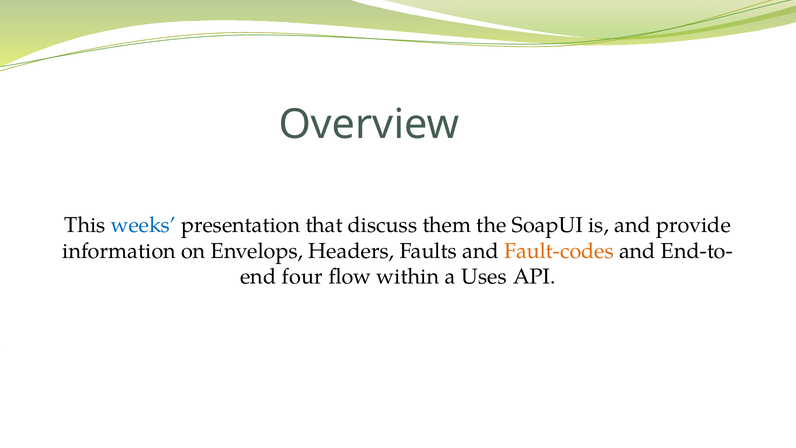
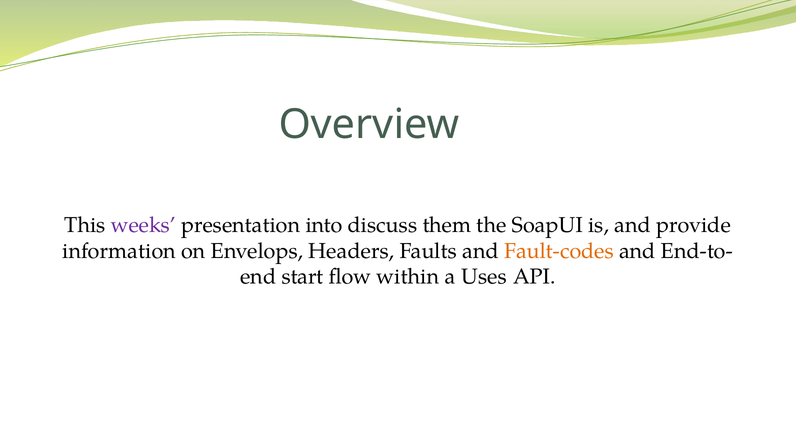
weeks colour: blue -> purple
that: that -> into
four: four -> start
